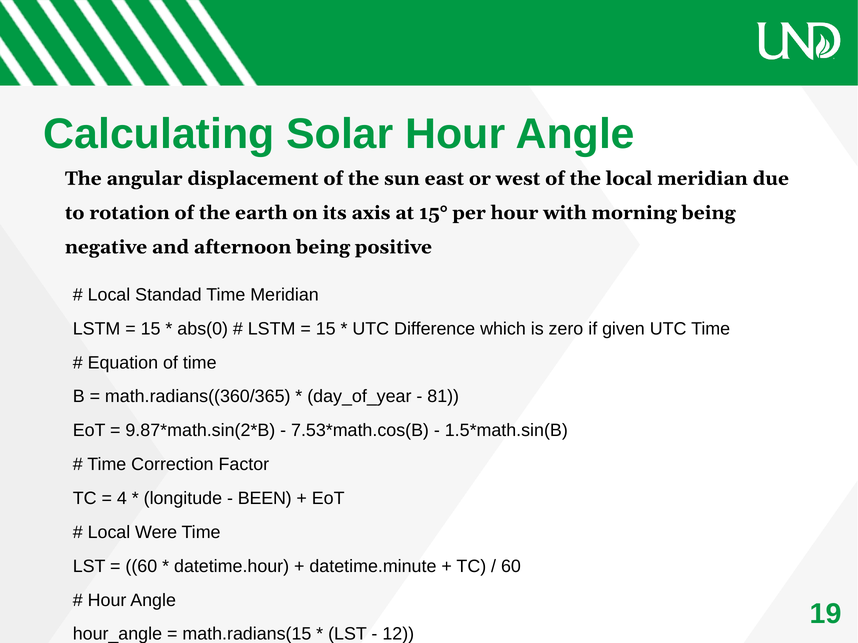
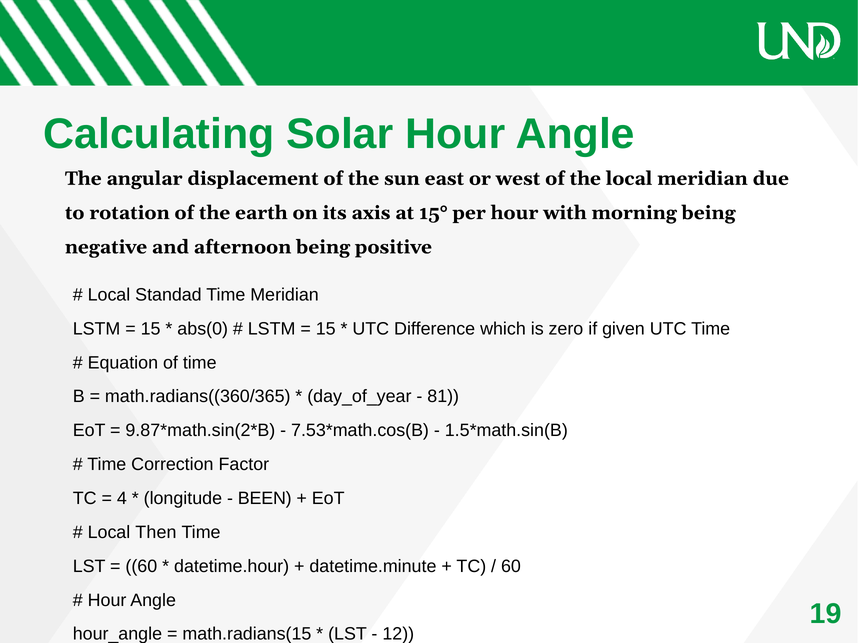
Were: Were -> Then
